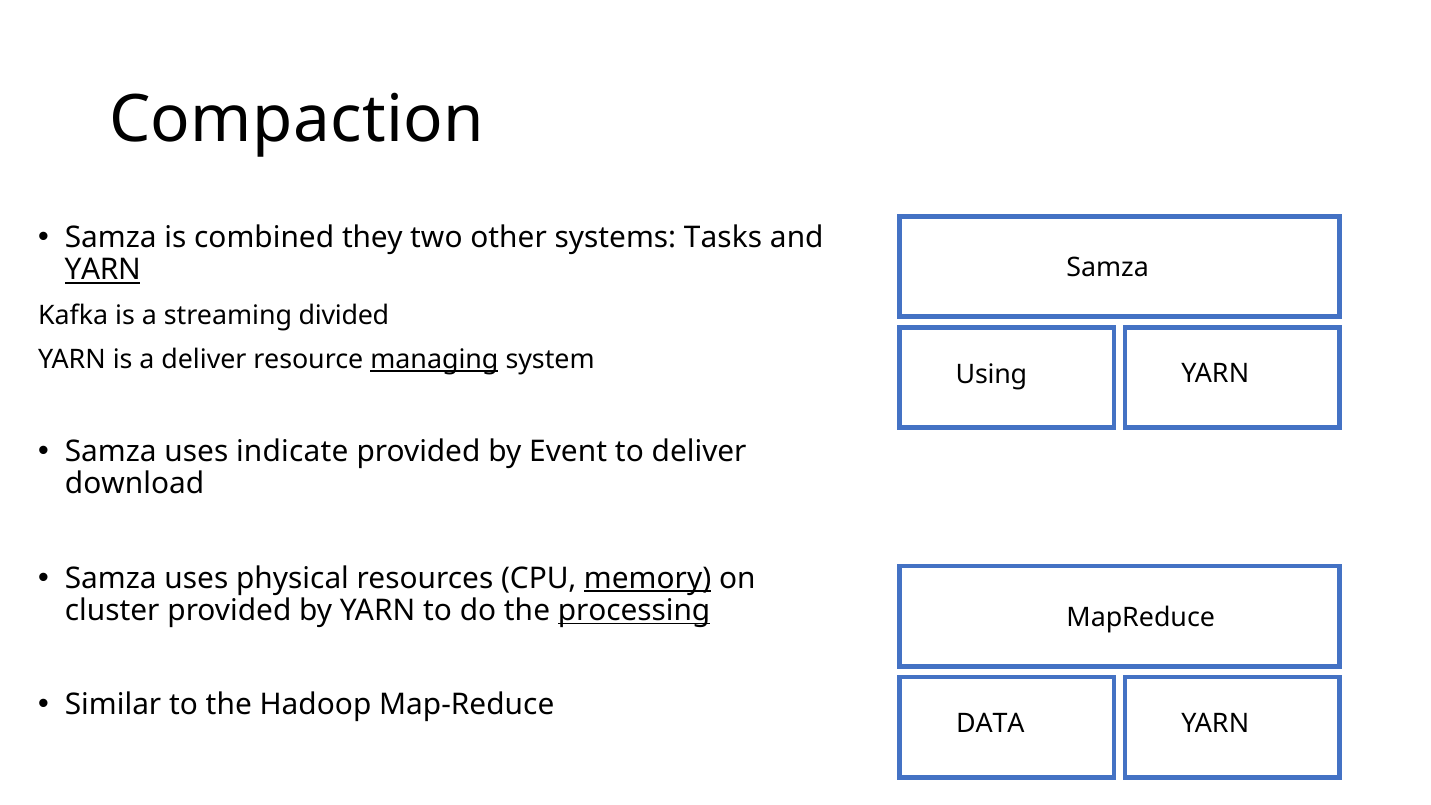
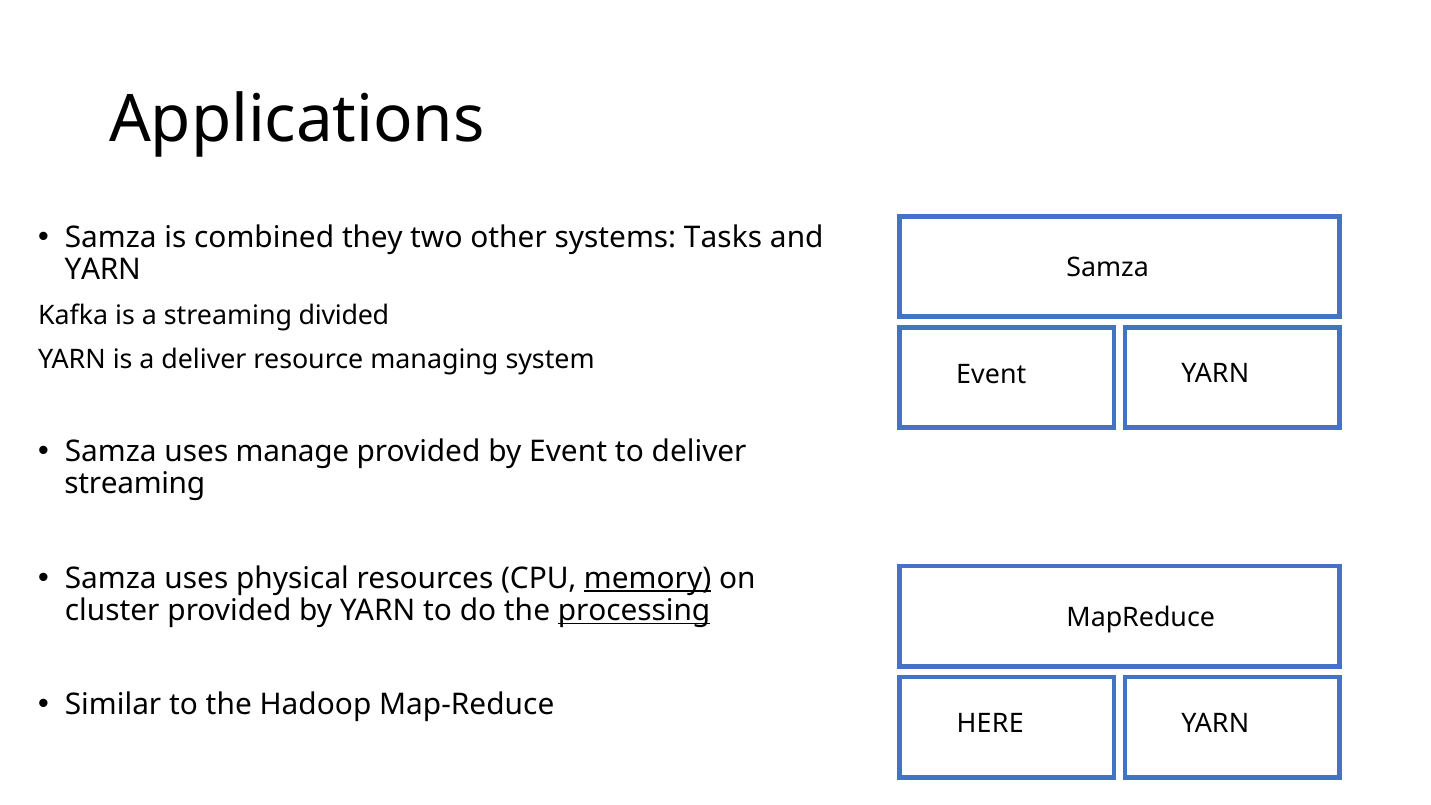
Compaction: Compaction -> Applications
YARN at (103, 270) underline: present -> none
managing underline: present -> none
Using at (991, 375): Using -> Event
indicate: indicate -> manage
download at (135, 484): download -> streaming
DATA: DATA -> HERE
